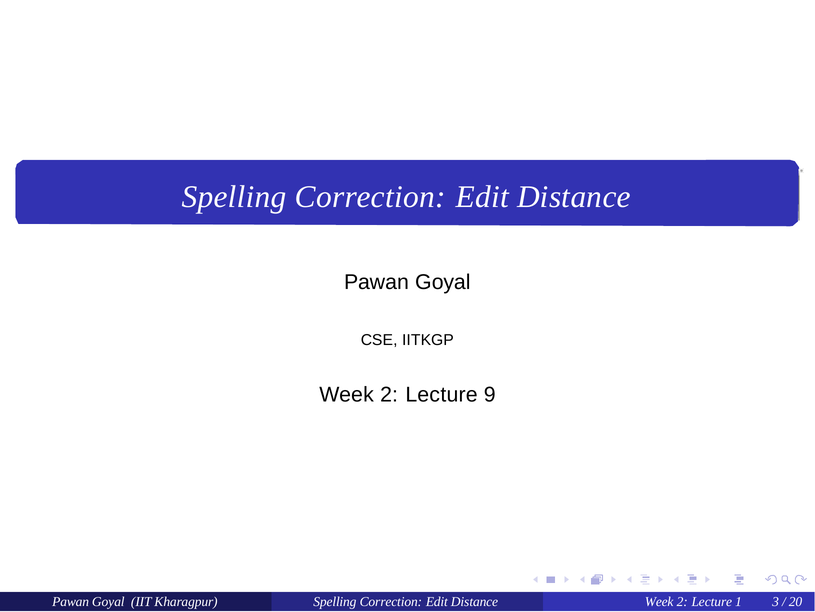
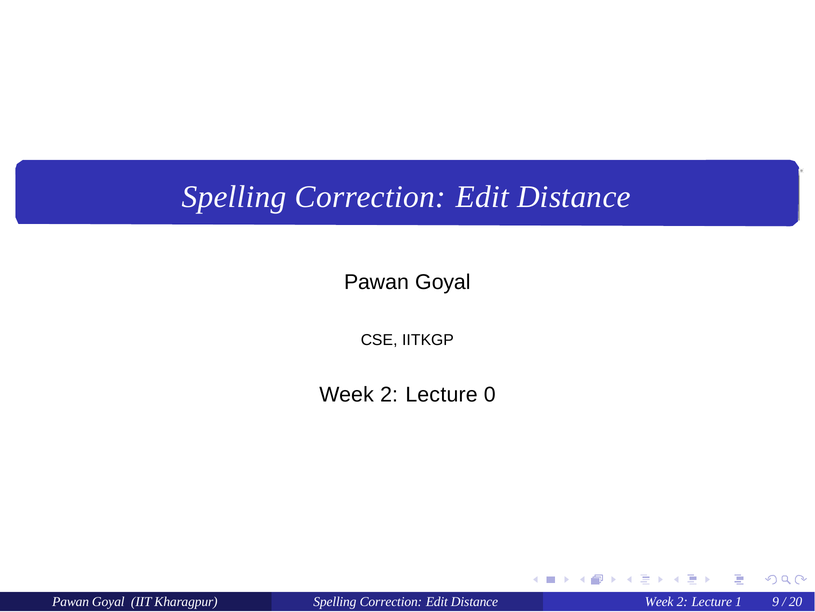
9: 9 -> 0
3: 3 -> 9
